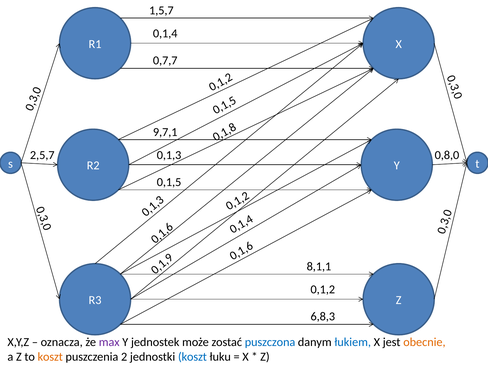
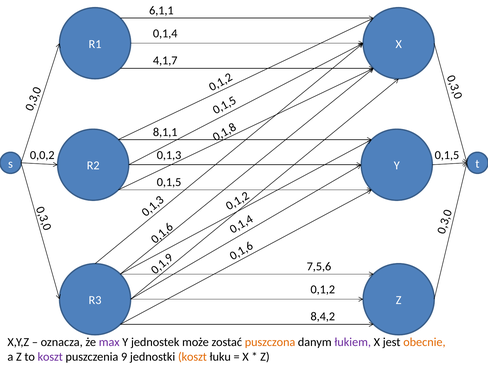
1,5,7: 1,5,7 -> 6,1,1
0,7,7: 0,7,7 -> 4,1,7
9,7,1: 9,7,1 -> 8,1,1
2,5,7: 2,5,7 -> 0,0,2
0,8,0 at (447, 155): 0,8,0 -> 0,1,5
8,1,1: 8,1,1 -> 7,5,6
6,8,3: 6,8,3 -> 8,4,2
puszczona colour: blue -> orange
łukiem colour: blue -> purple
koszt at (50, 357) colour: orange -> purple
puszczenia 2: 2 -> 9
koszt at (192, 357) colour: blue -> orange
